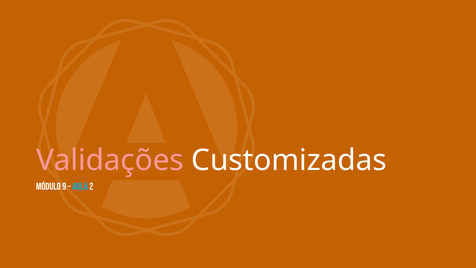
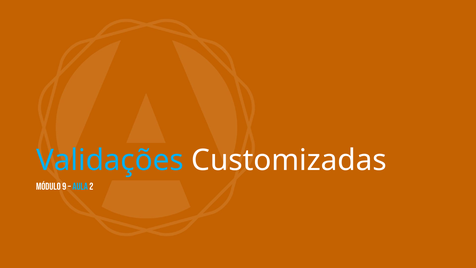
Validações colour: pink -> light blue
